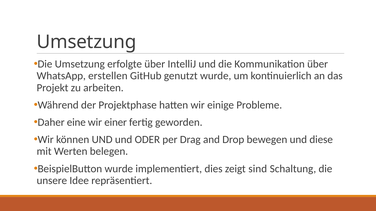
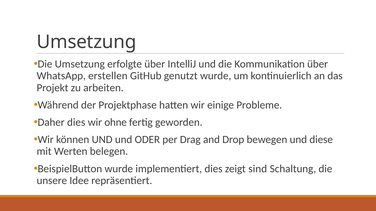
Daher eine: eine -> dies
einer: einer -> ohne
